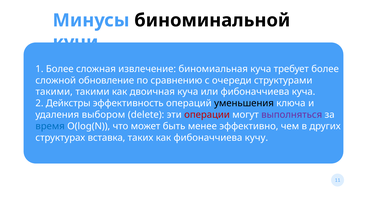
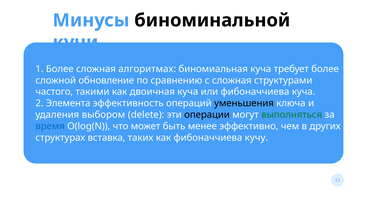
извлечение: извлечение -> алгоритмах
с очереди: очереди -> сложная
такими at (54, 92): такими -> частого
Дейкстры: Дейкстры -> Элемента
операции colour: red -> black
выполняться colour: purple -> green
